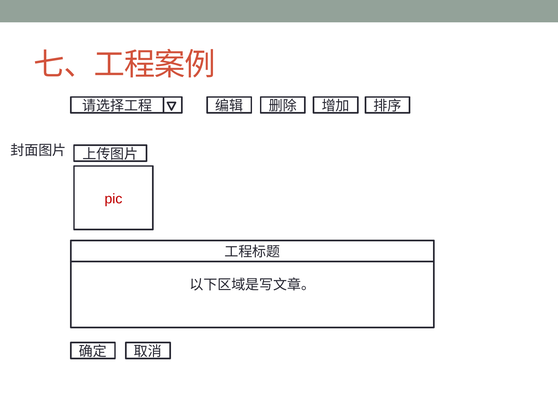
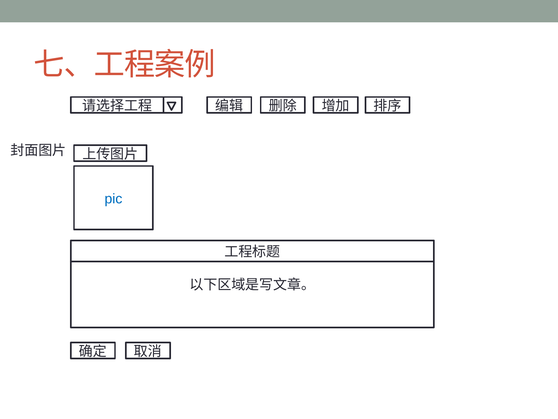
pic colour: red -> blue
